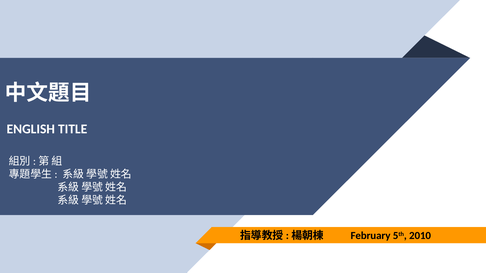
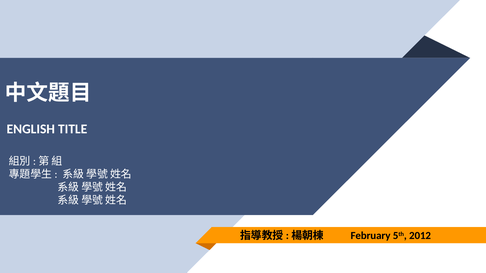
2010: 2010 -> 2012
